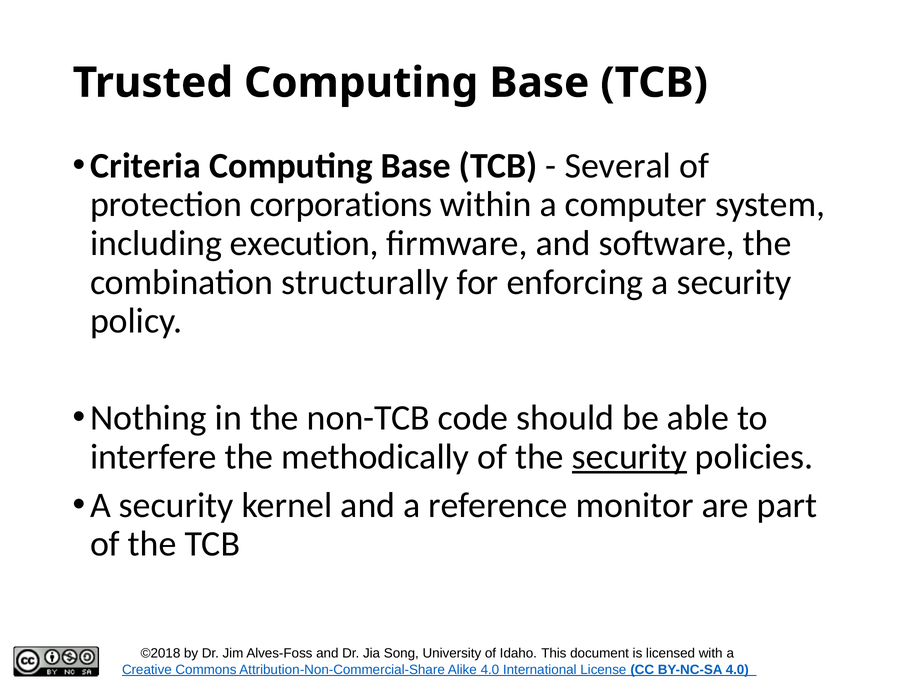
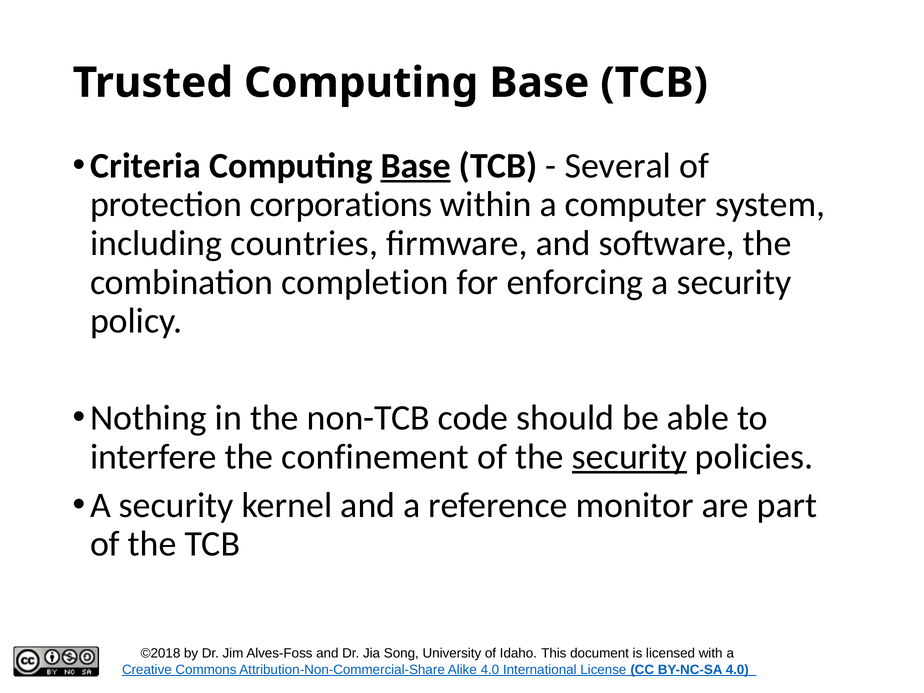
Base at (416, 166) underline: none -> present
execution: execution -> countries
structurally: structurally -> completion
methodically: methodically -> confinement
